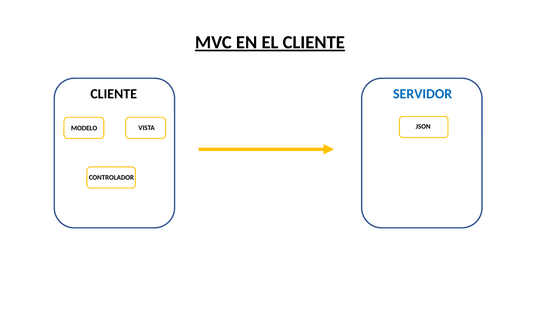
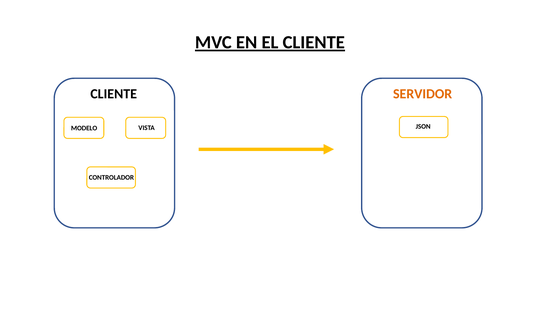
SERVIDOR colour: blue -> orange
